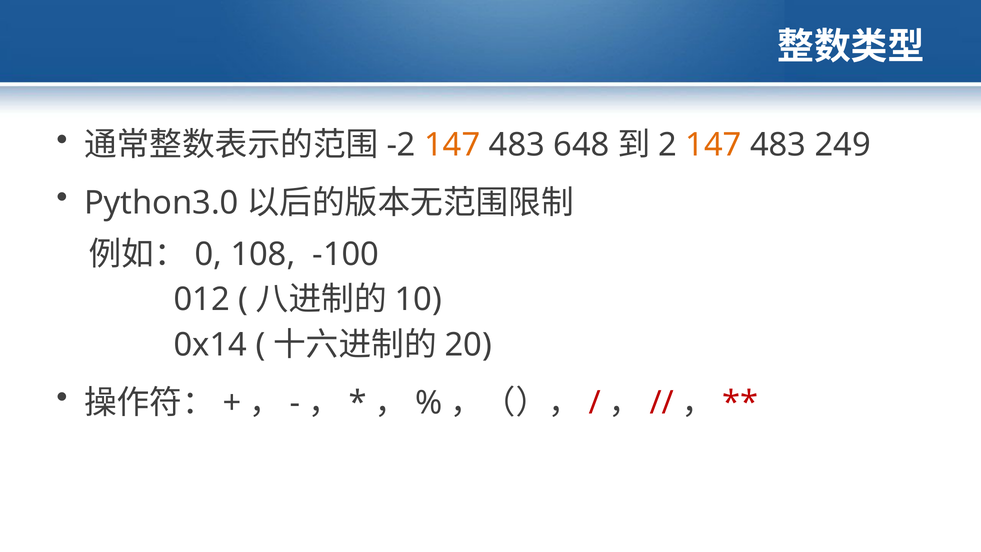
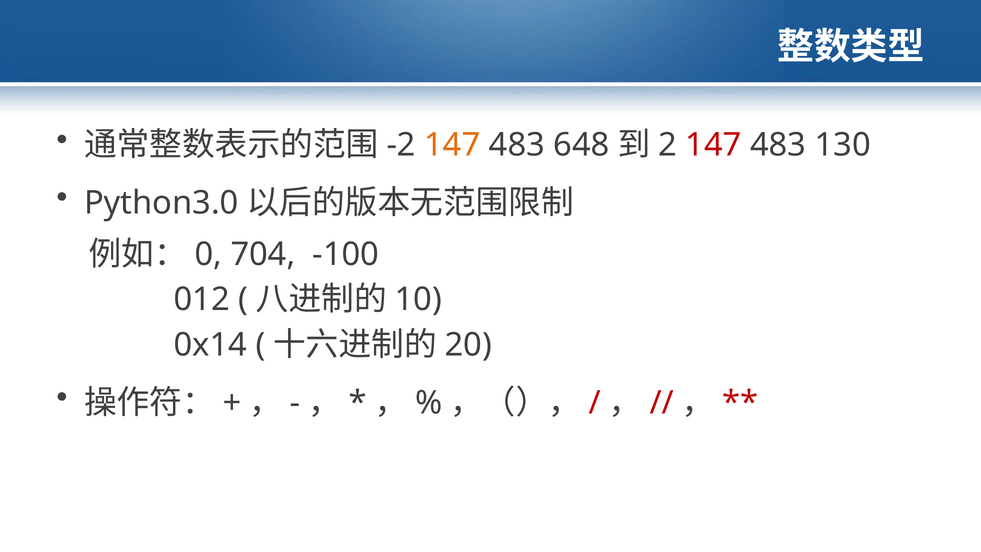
147 at (714, 145) colour: orange -> red
249: 249 -> 130
108: 108 -> 704
